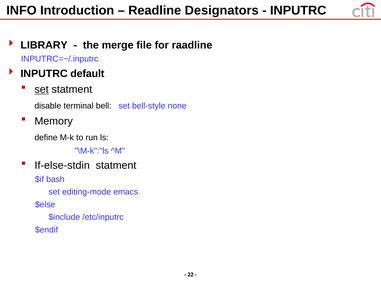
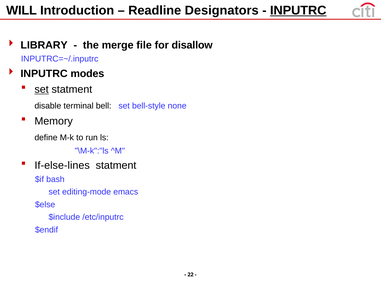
INFO: INFO -> WILL
INPUTRC at (298, 11) underline: none -> present
raadline: raadline -> disallow
default: default -> modes
If-else-stdin: If-else-stdin -> If-else-lines
